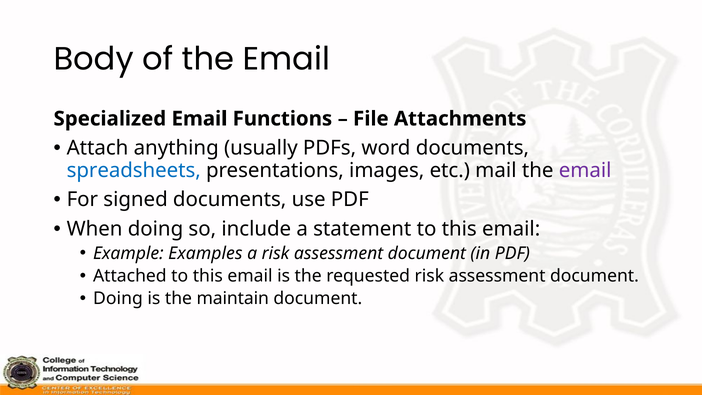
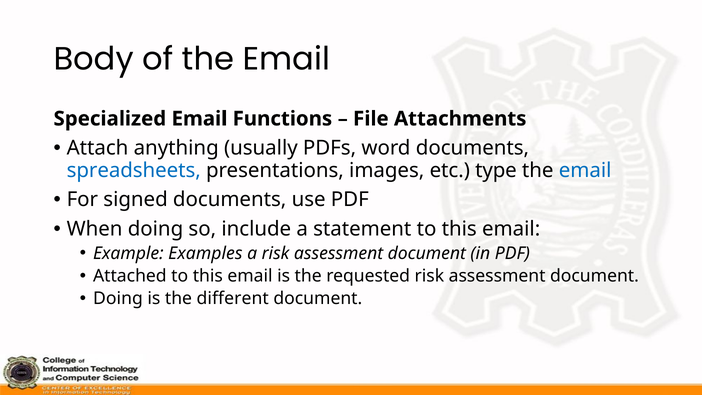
mail: mail -> type
email at (585, 170) colour: purple -> blue
maintain: maintain -> different
